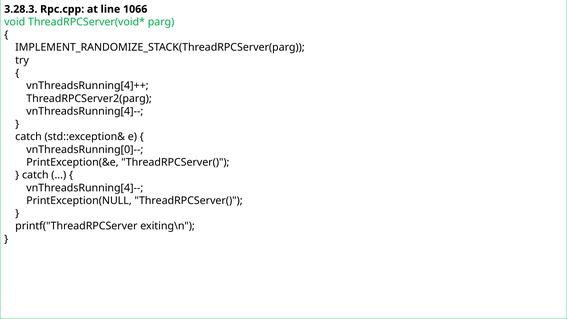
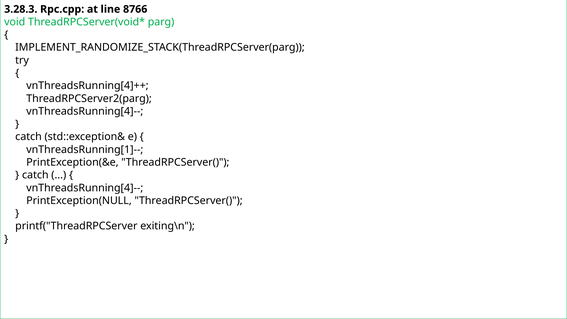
1066: 1066 -> 8766
vnThreadsRunning[0]--: vnThreadsRunning[0]-- -> vnThreadsRunning[1]--
